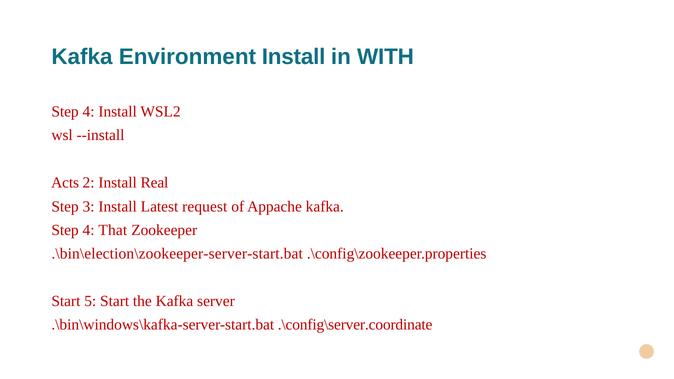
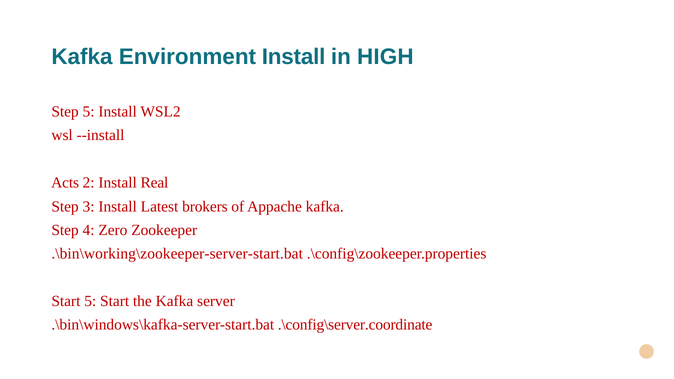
WITH: WITH -> HIGH
4 at (89, 112): 4 -> 5
request: request -> brokers
That: That -> Zero
.\bin\election\zookeeper-server-start.bat: .\bin\election\zookeeper-server-start.bat -> .\bin\working\zookeeper-server-start.bat
